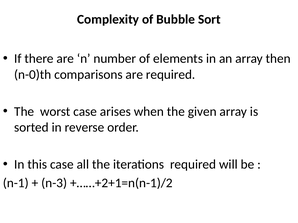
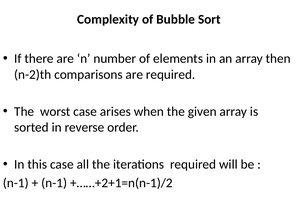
n-0)th: n-0)th -> n-2)th
n-3 at (54, 183): n-3 -> n-1
